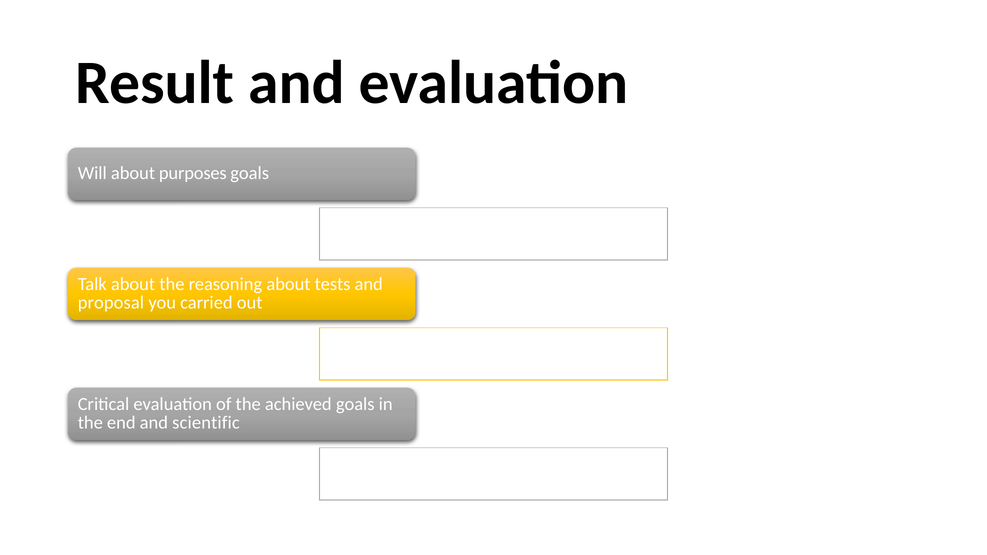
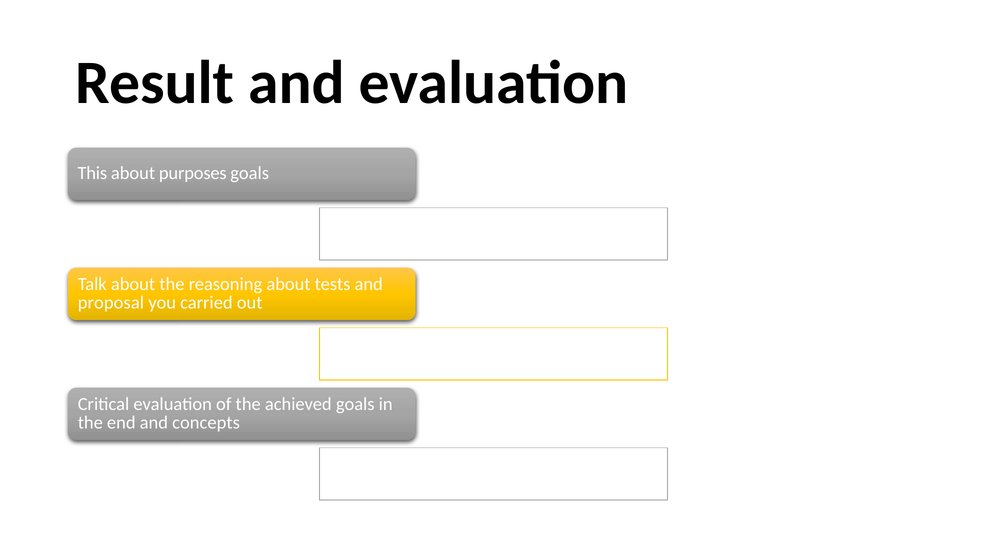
Will: Will -> This
scientific: scientific -> concepts
